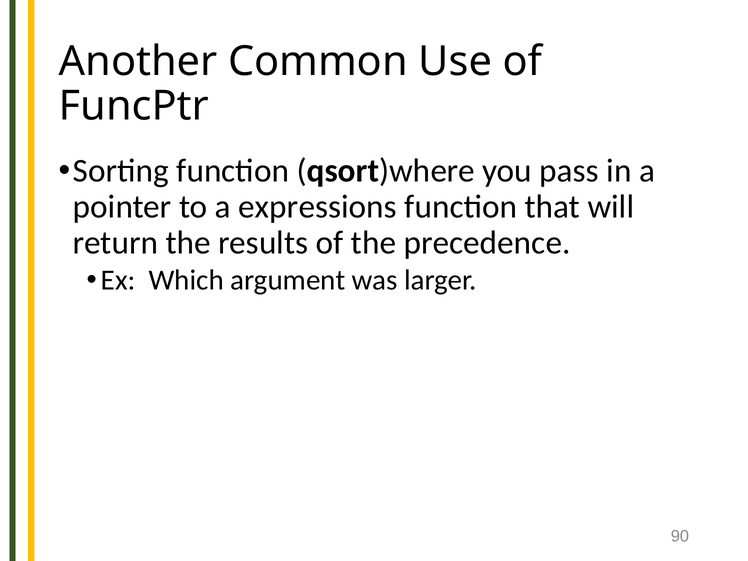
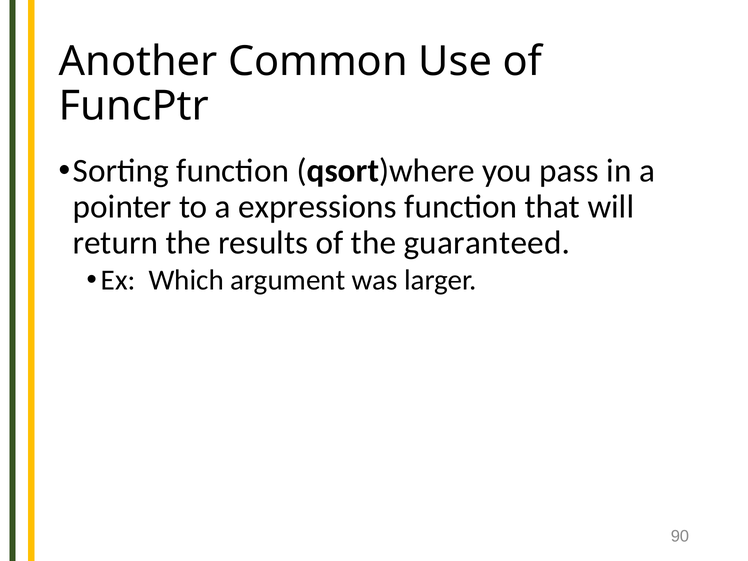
precedence: precedence -> guaranteed
